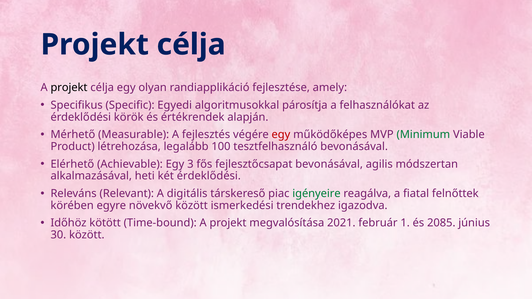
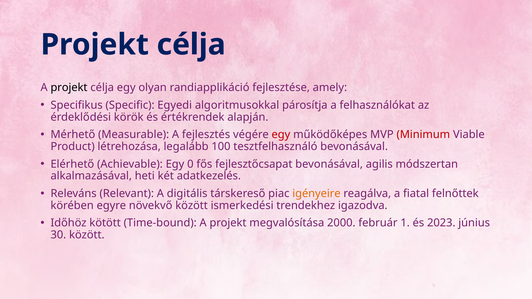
Minimum colour: green -> red
3: 3 -> 0
két érdeklődési: érdeklődési -> adatkezelés
igényeire colour: green -> orange
2021: 2021 -> 2000
2085: 2085 -> 2023
